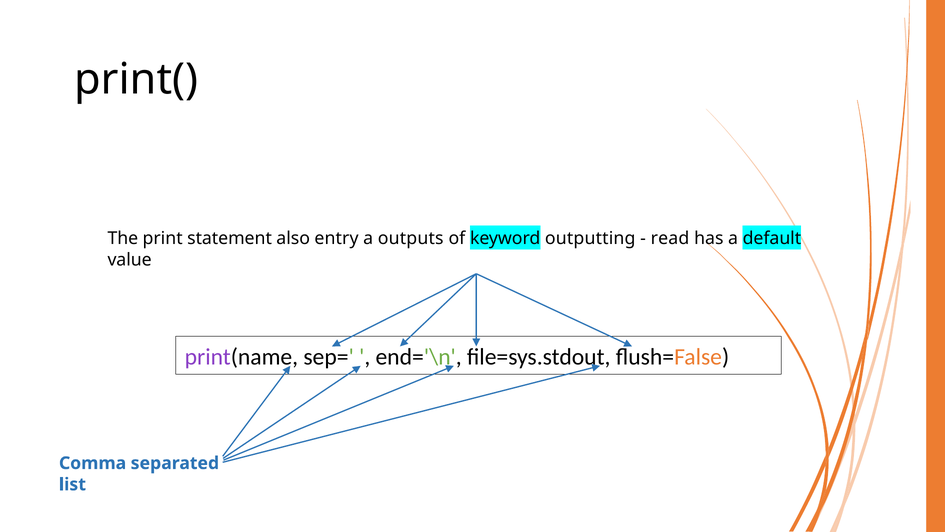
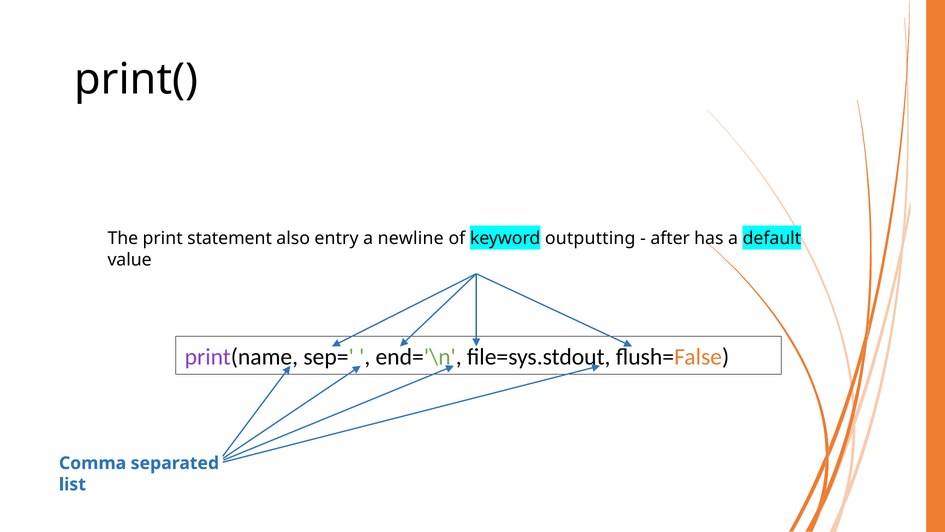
outputs: outputs -> newline
read: read -> after
